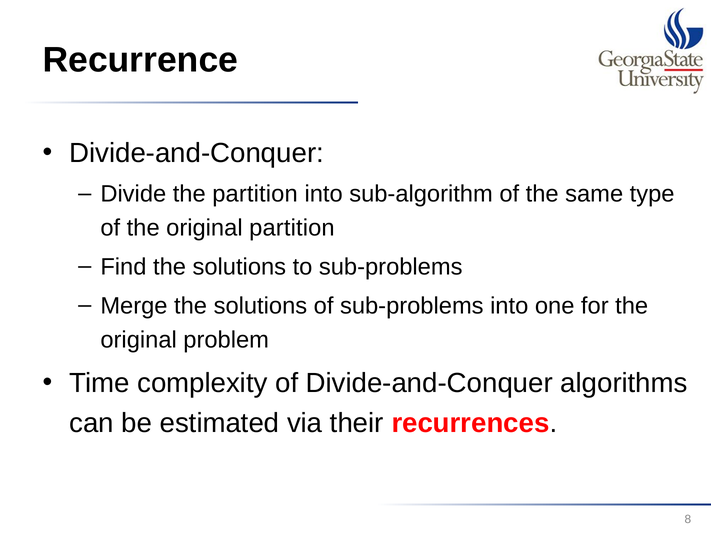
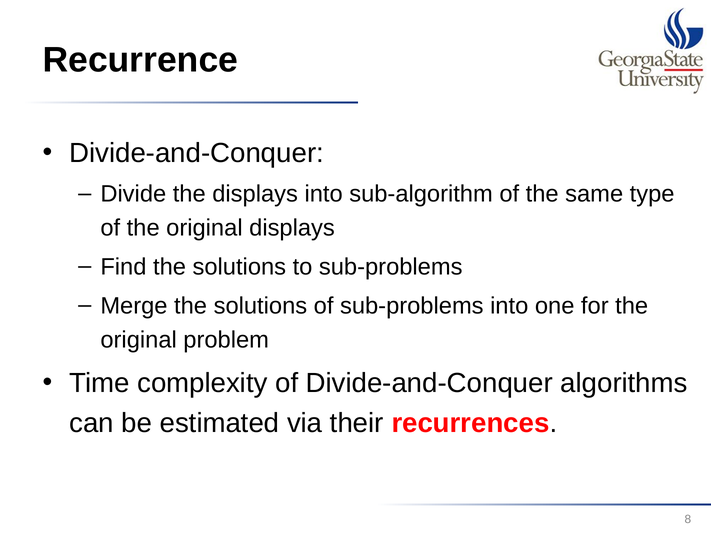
the partition: partition -> displays
original partition: partition -> displays
